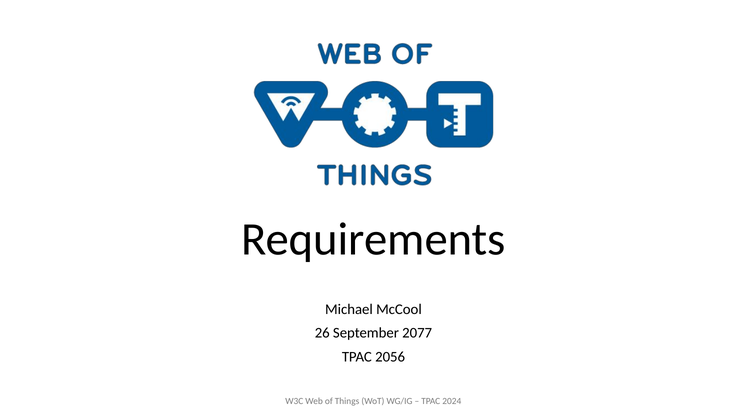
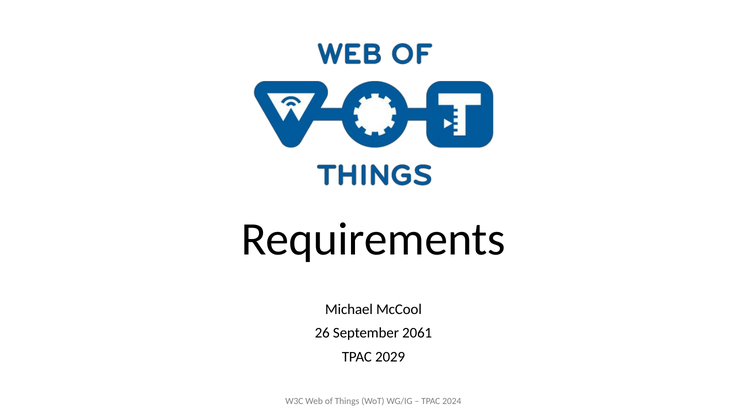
2077: 2077 -> 2061
2056: 2056 -> 2029
